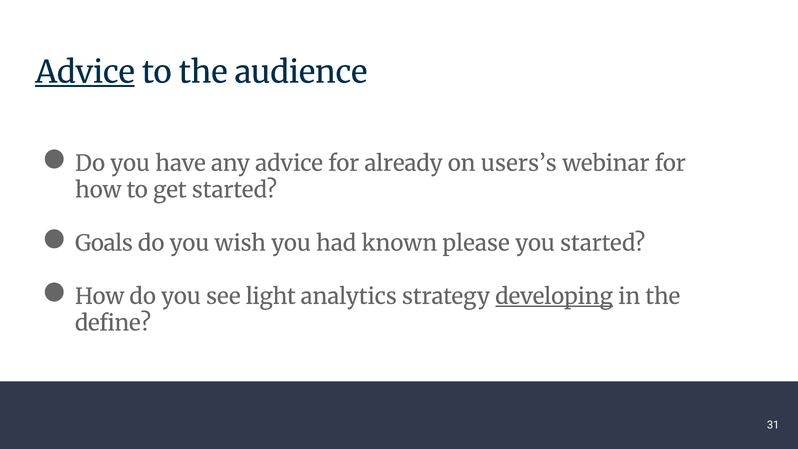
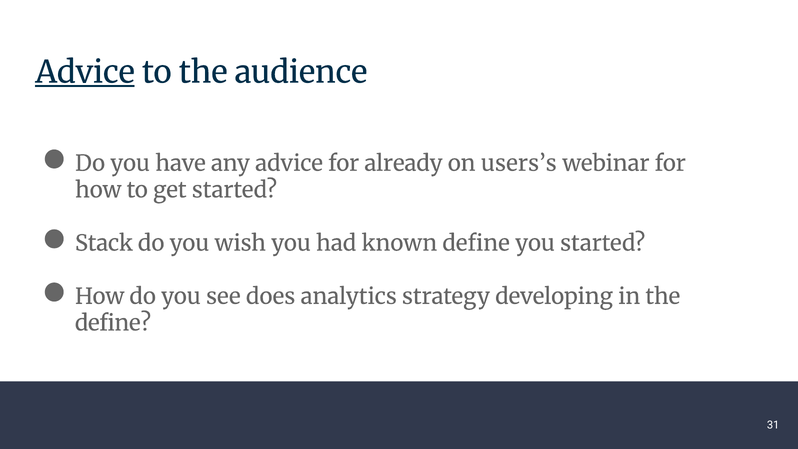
Goals: Goals -> Stack
known please: please -> define
light: light -> does
developing underline: present -> none
